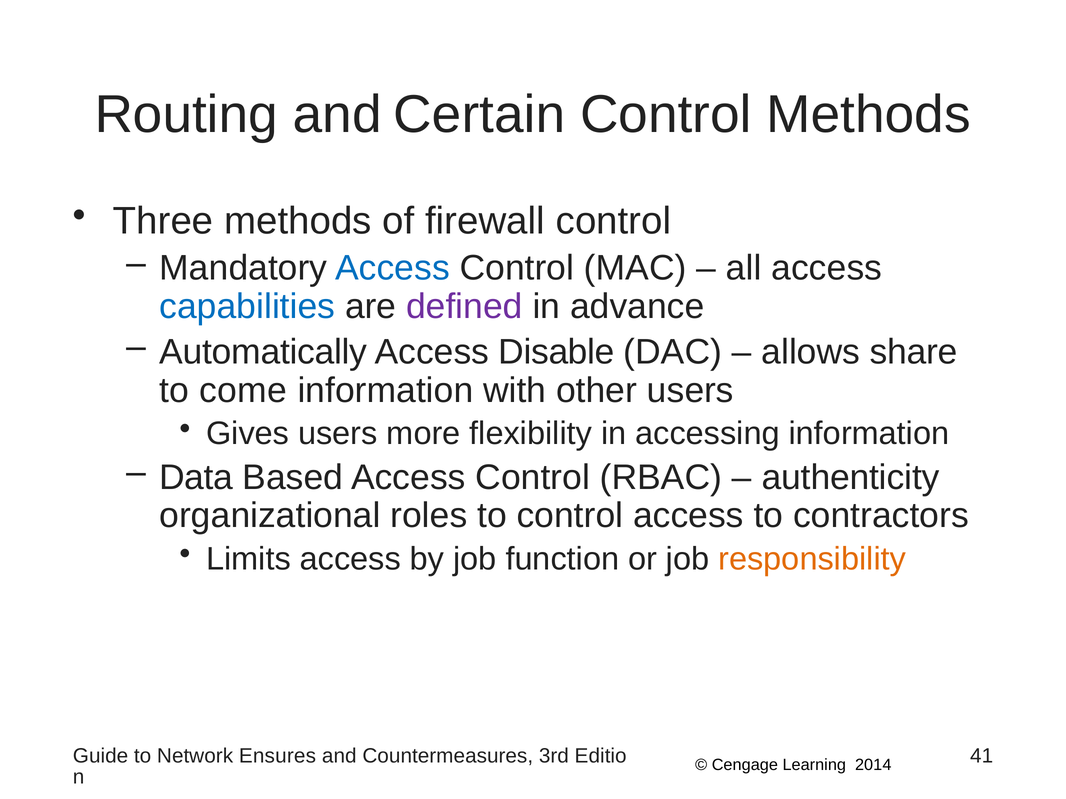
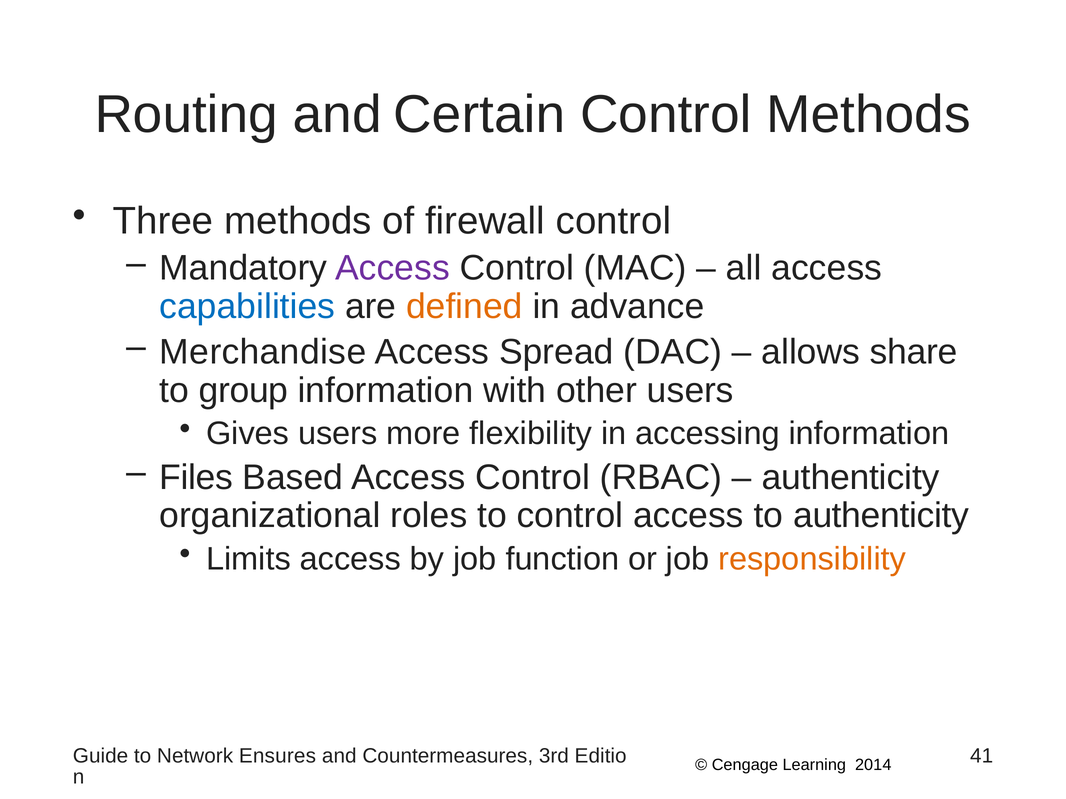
Access at (393, 268) colour: blue -> purple
defined colour: purple -> orange
Automatically: Automatically -> Merchandise
Disable: Disable -> Spread
come: come -> group
Data: Data -> Files
to contractors: contractors -> authenticity
